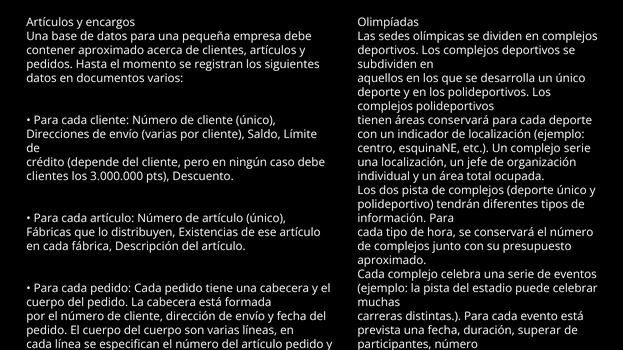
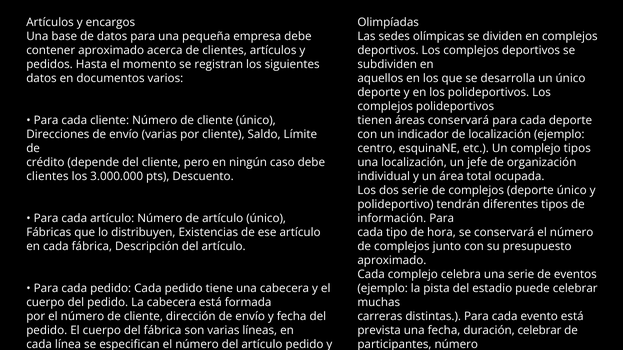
complejo serie: serie -> tipos
dos pista: pista -> serie
del cuerpo: cuerpo -> fábrica
duración superar: superar -> celebrar
